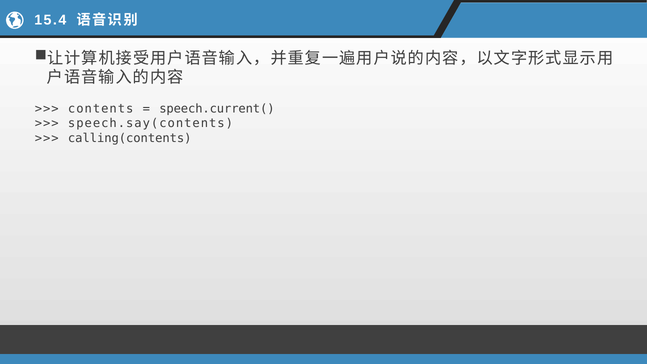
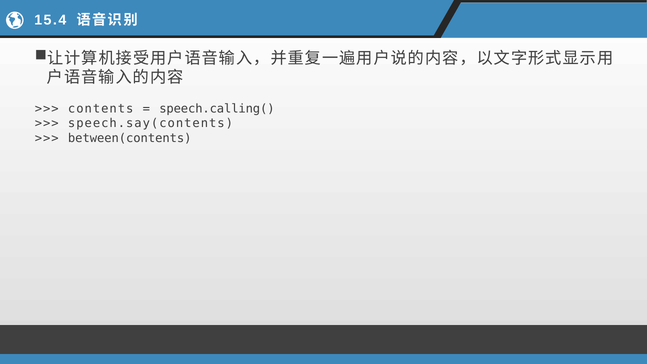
speech.current(: speech.current( -> speech.calling(
calling(contents: calling(contents -> between(contents
